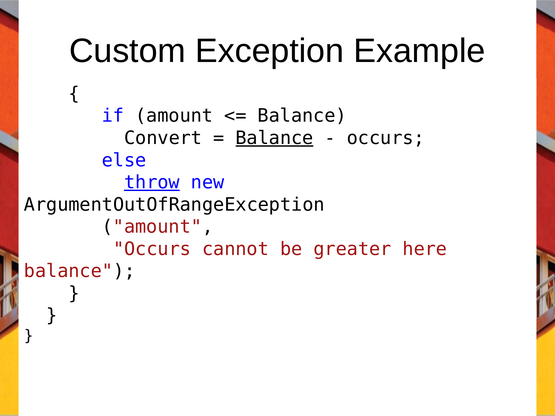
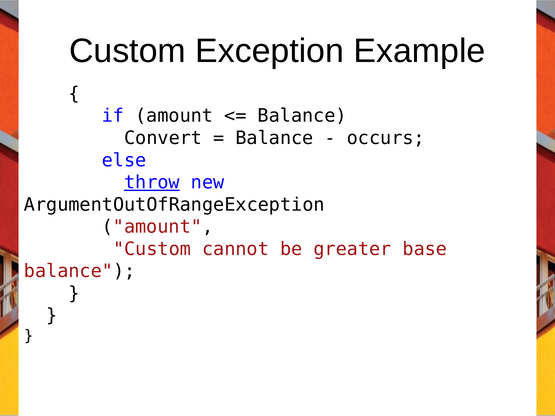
Balance at (274, 138) underline: present -> none
Occurs at (152, 249): Occurs -> Custom
here: here -> base
